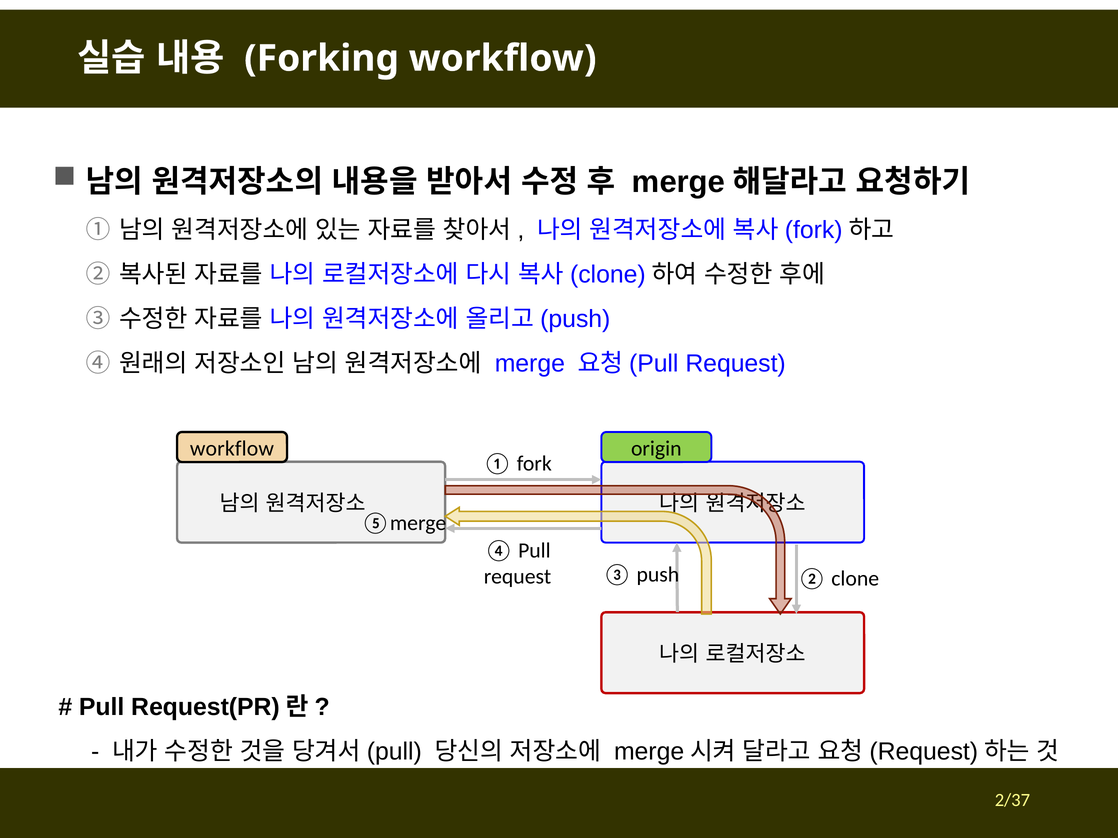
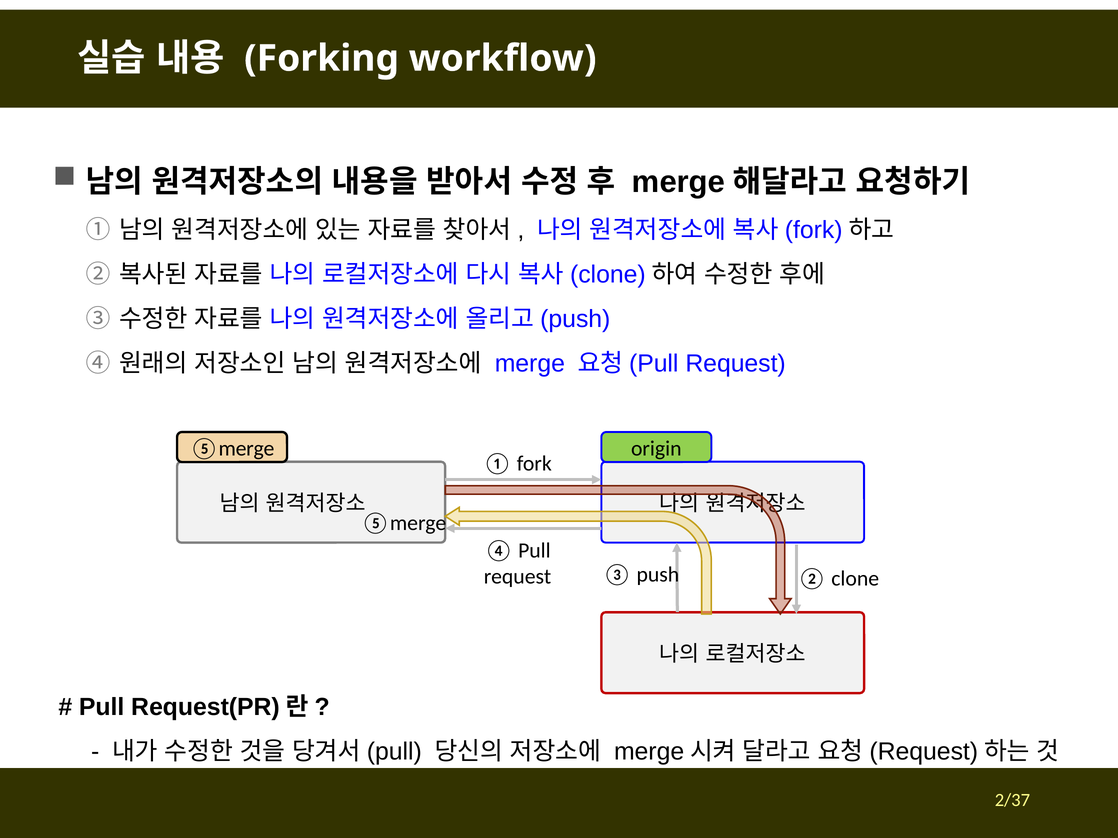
workflow at (232, 449): workflow -> ⑤merge
